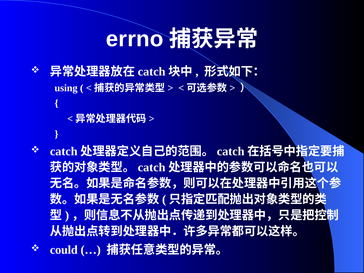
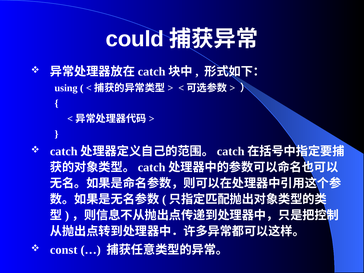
errno: errno -> could
could: could -> const
